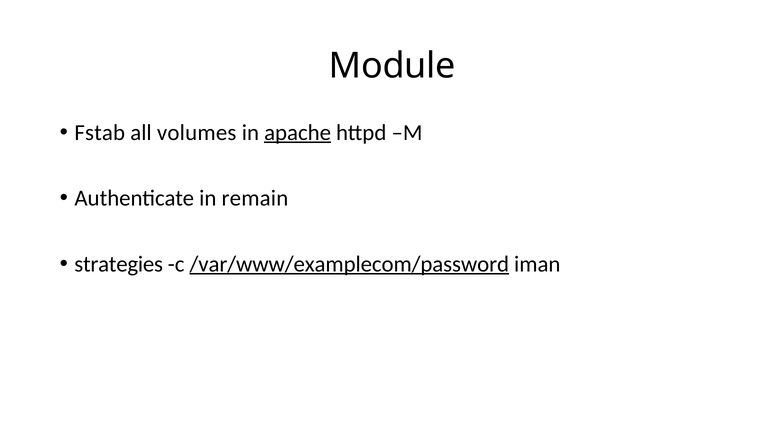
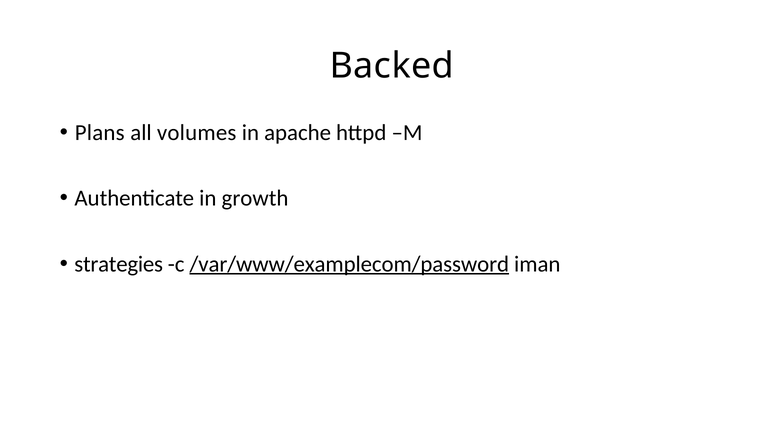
Module: Module -> Backed
Fstab: Fstab -> Plans
apache underline: present -> none
remain: remain -> growth
